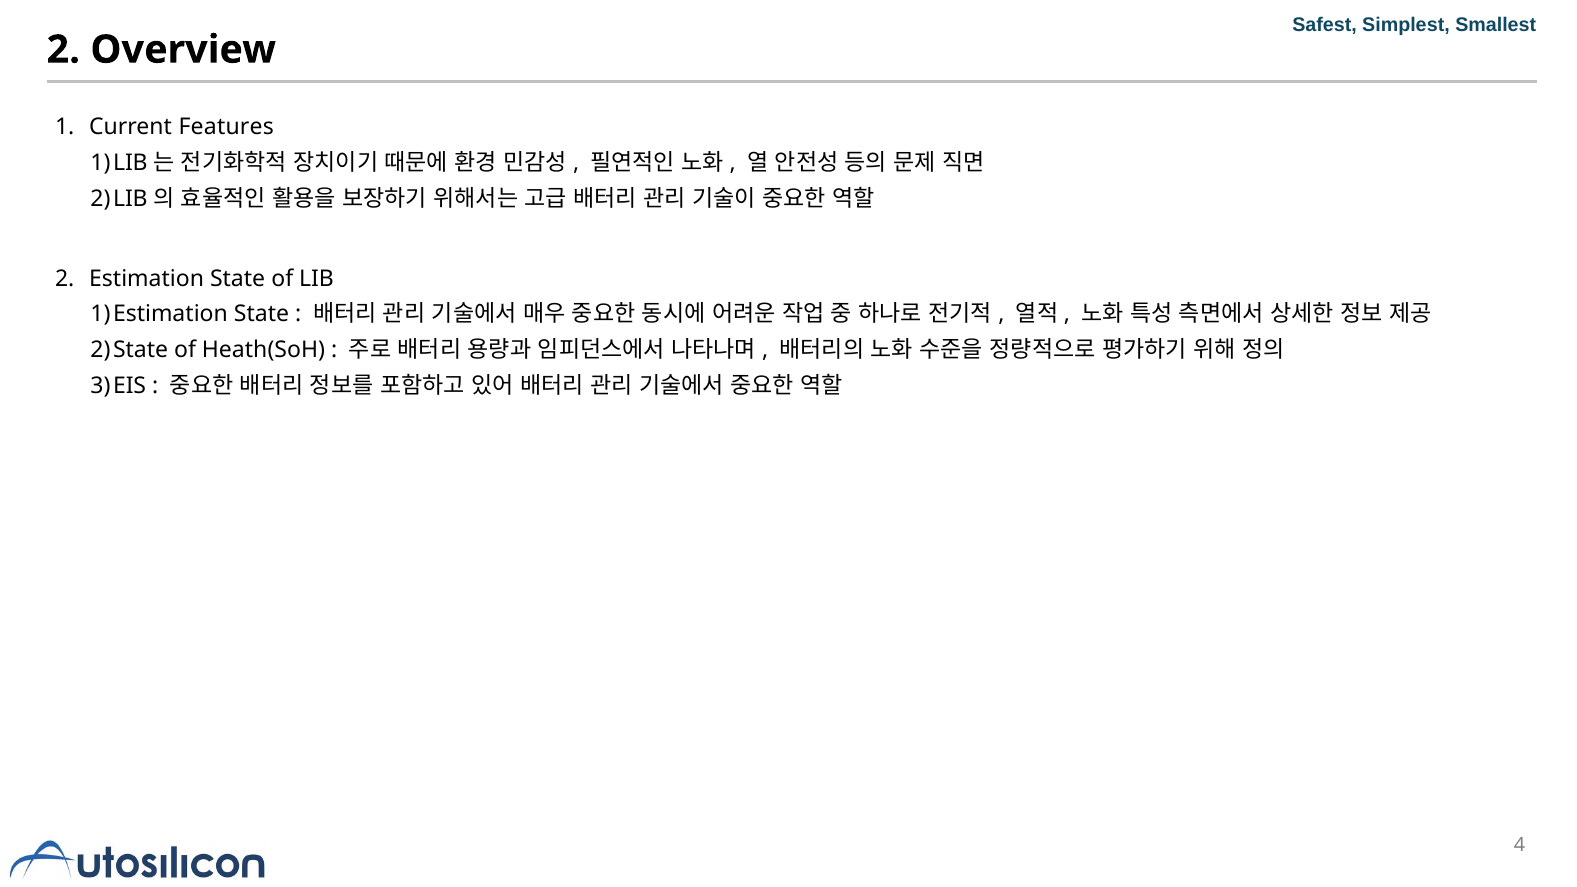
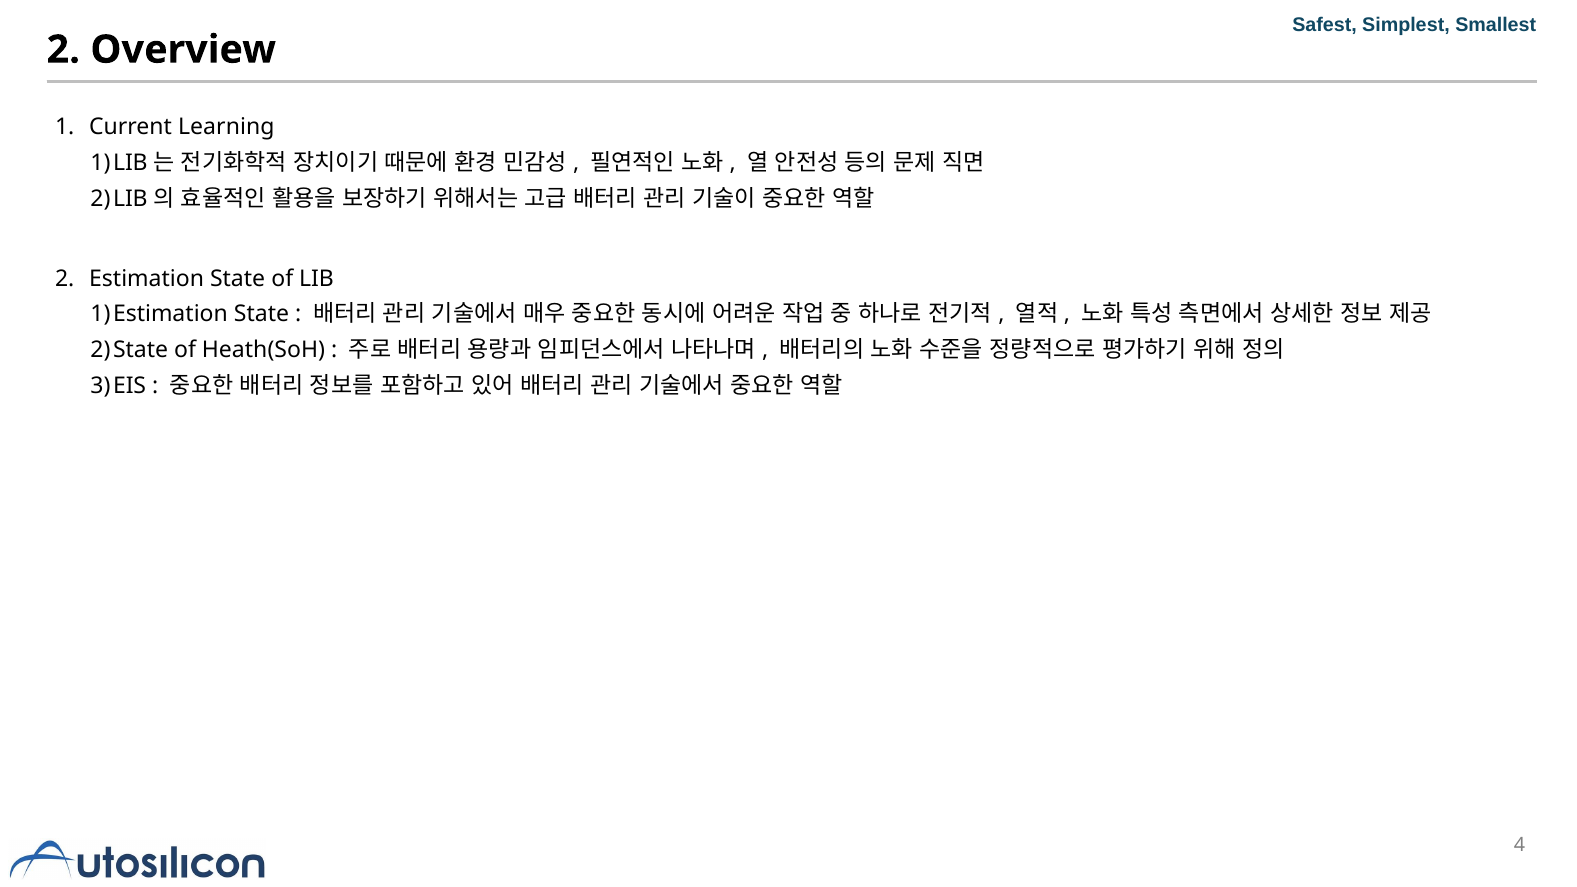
Features: Features -> Learning
